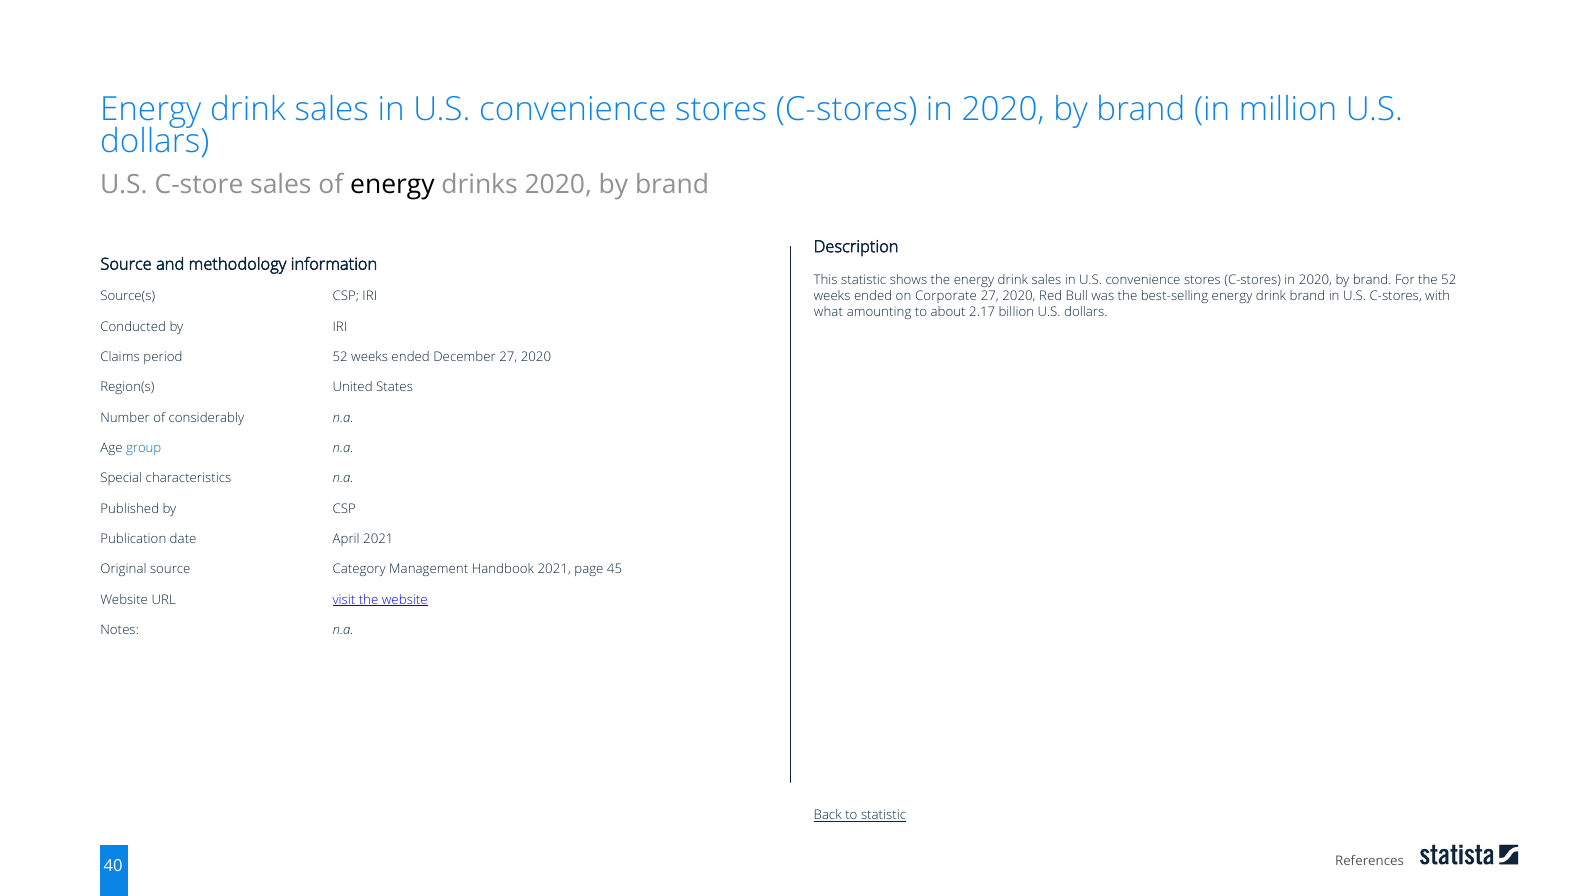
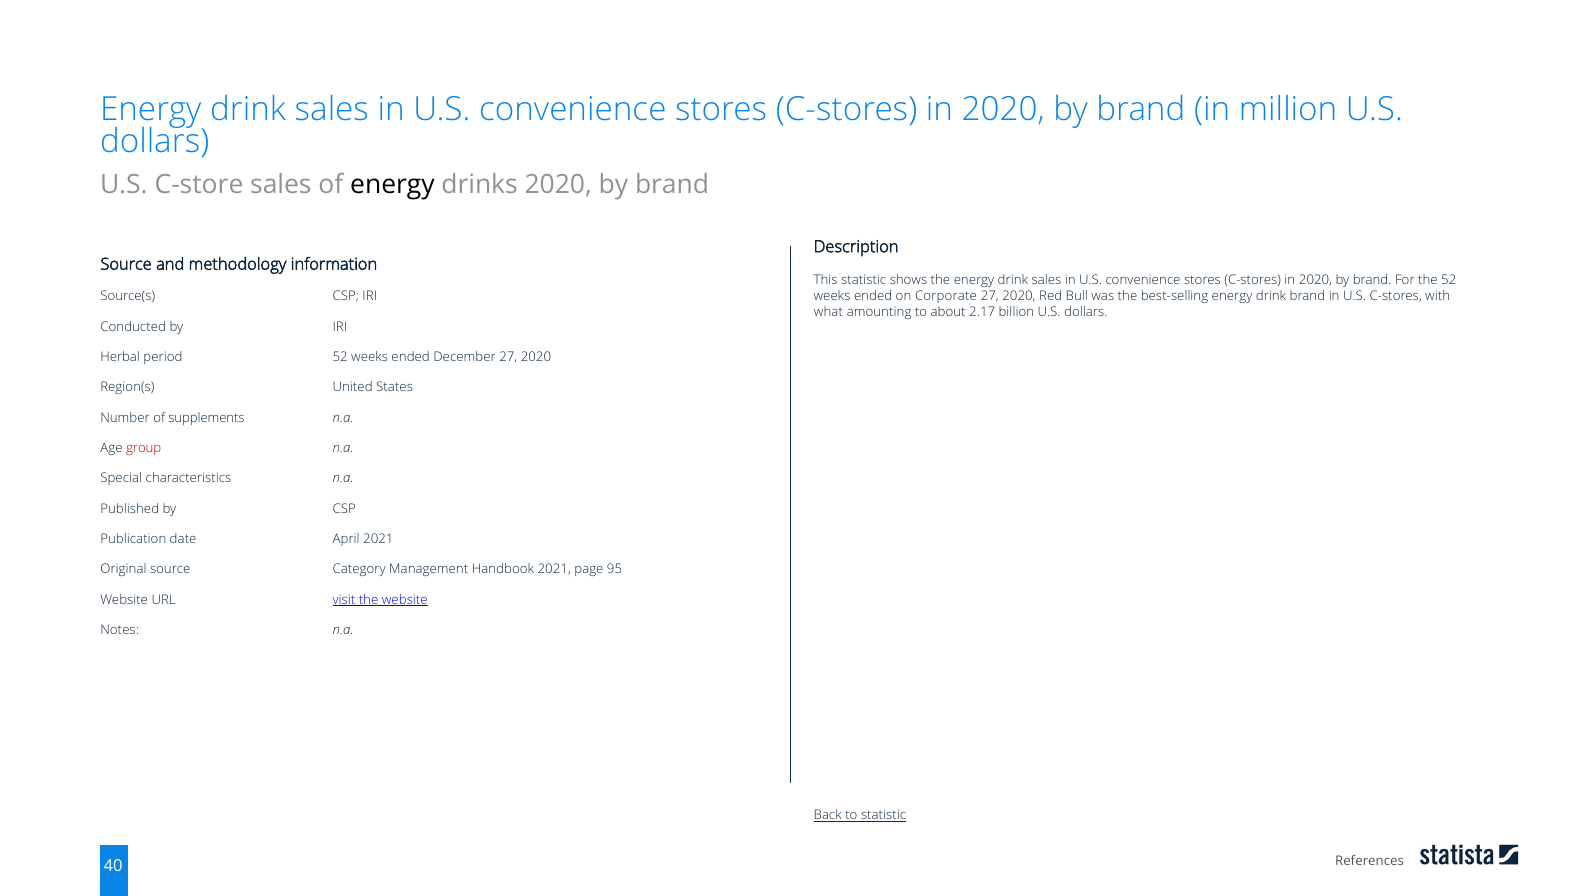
Claims: Claims -> Herbal
considerably: considerably -> supplements
group colour: blue -> red
45: 45 -> 95
